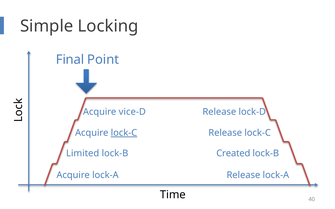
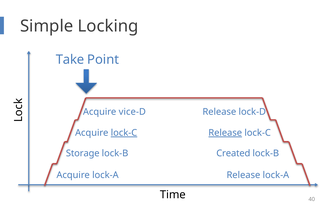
Final: Final -> Take
Release at (225, 133) underline: none -> present
Limited: Limited -> Storage
